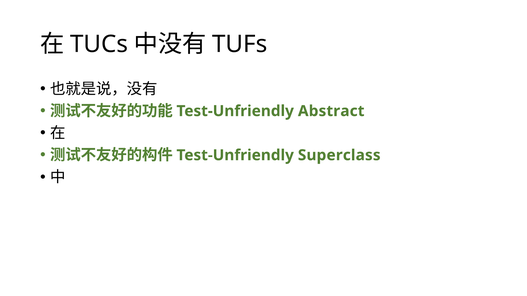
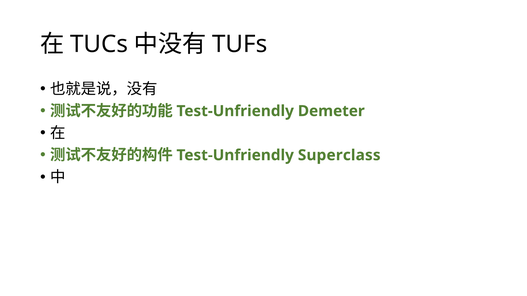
Abstract: Abstract -> Demeter
